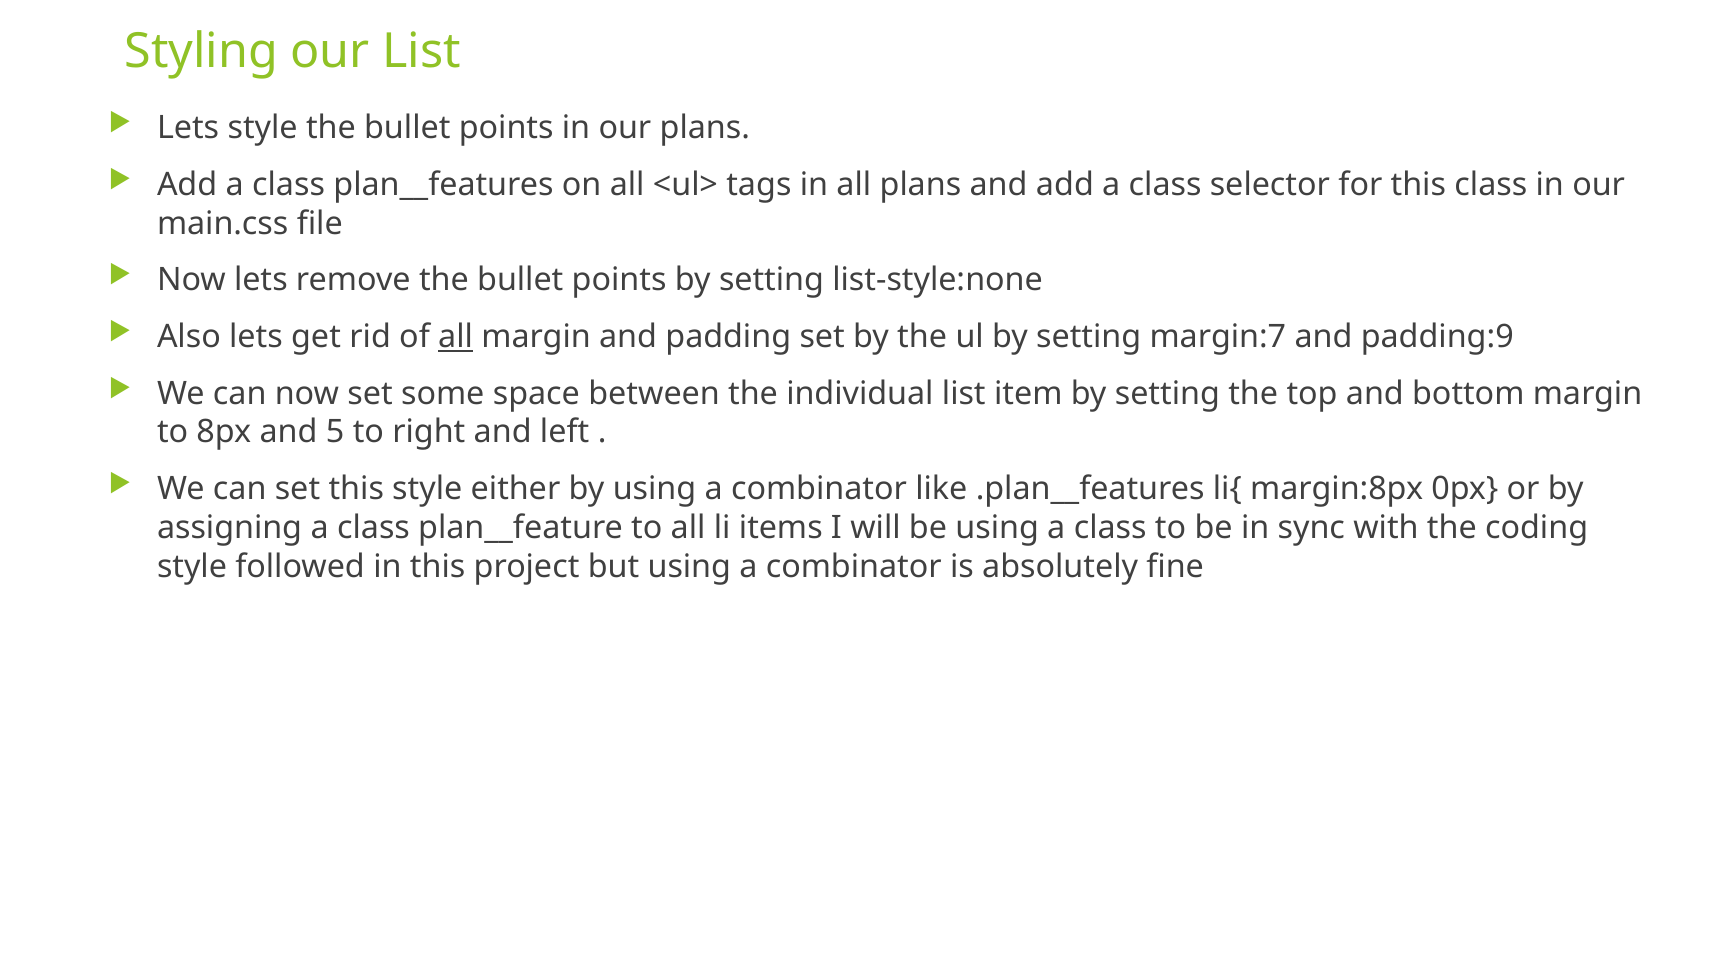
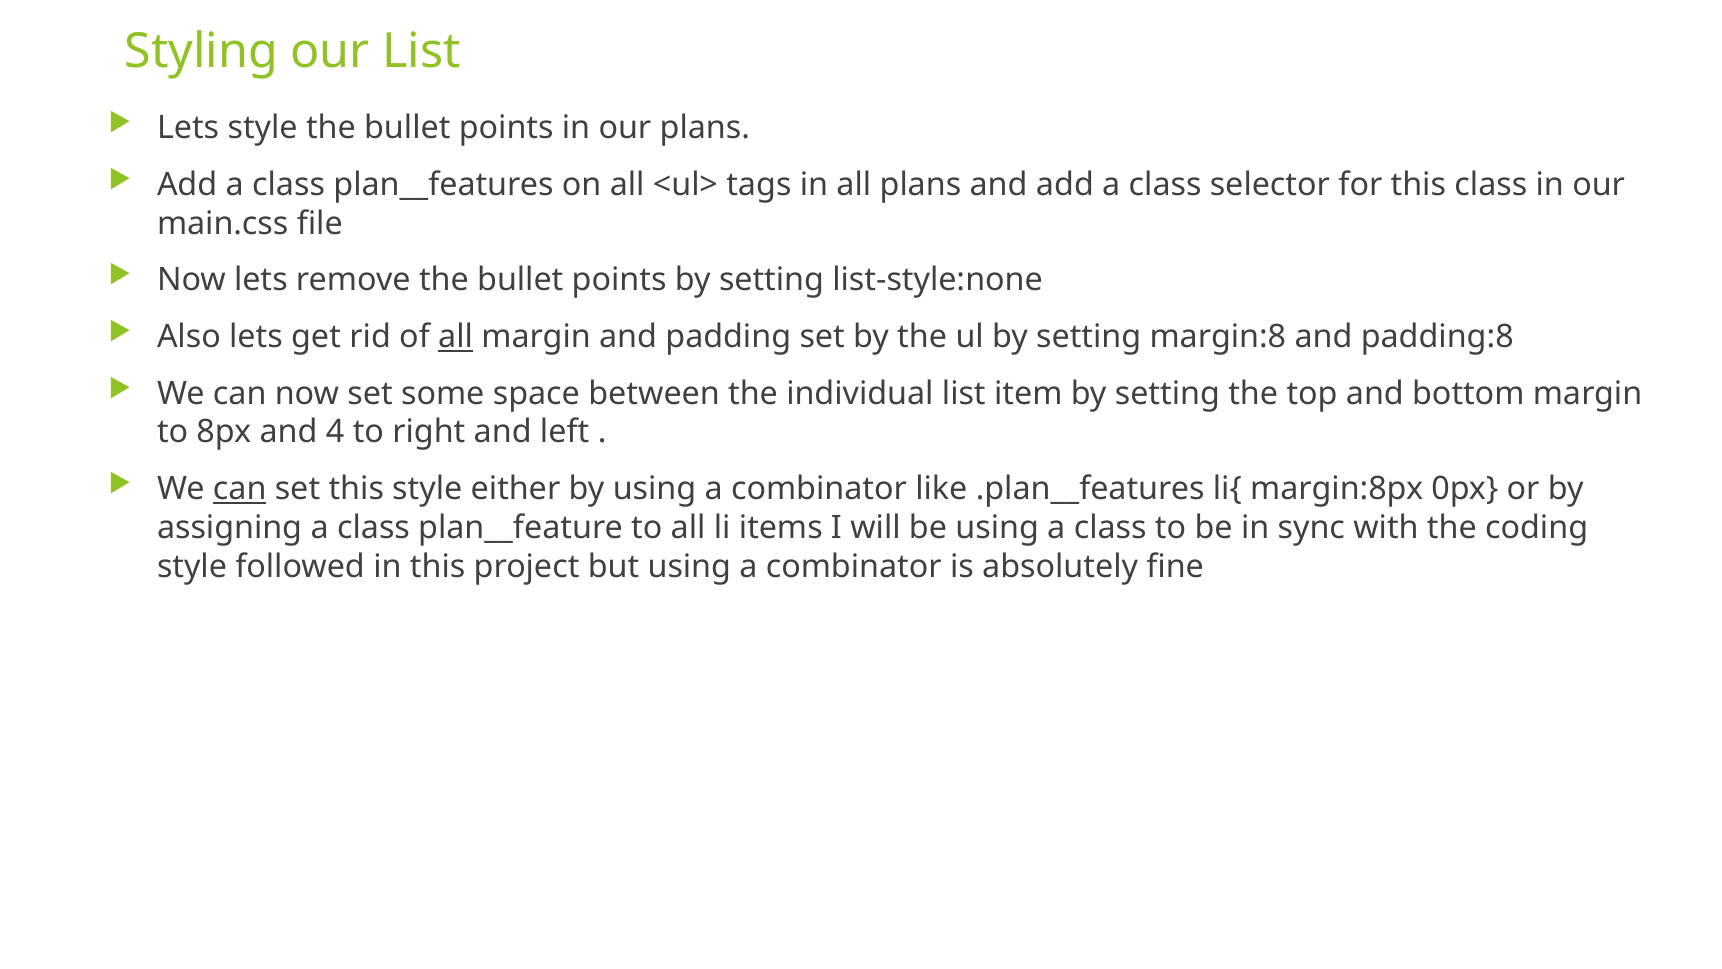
margin:7: margin:7 -> margin:8
padding:9: padding:9 -> padding:8
5: 5 -> 4
can at (240, 489) underline: none -> present
